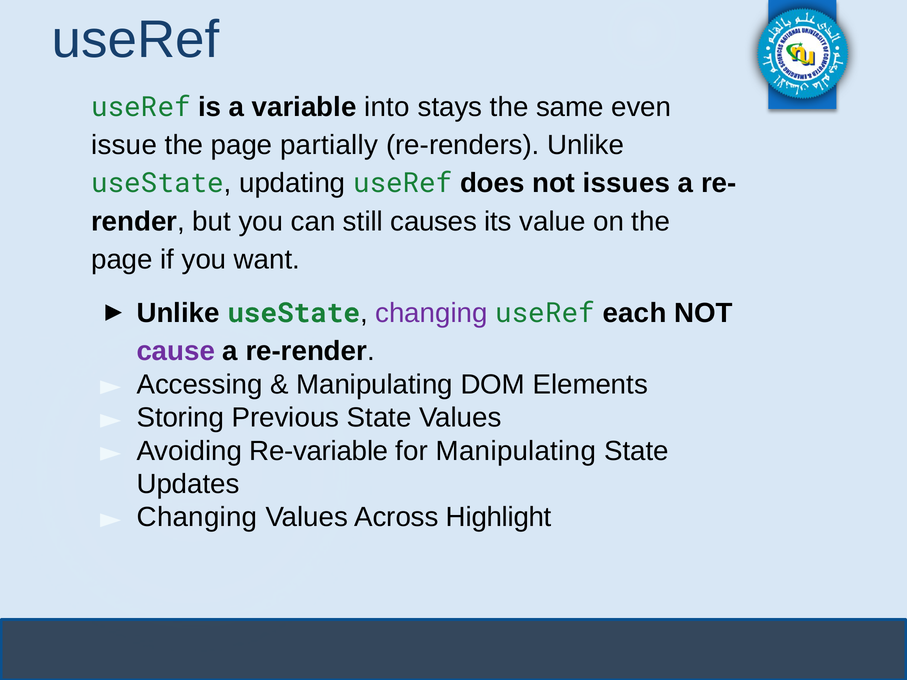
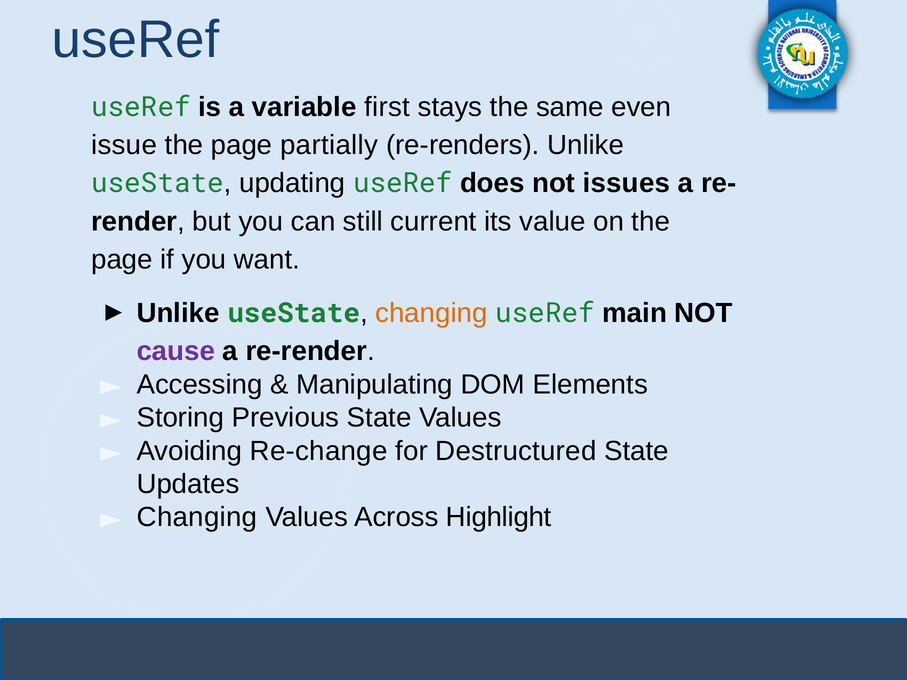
into: into -> first
causes: causes -> current
changing at (431, 313) colour: purple -> orange
each: each -> main
Re-variable: Re-variable -> Re-change
for Manipulating: Manipulating -> Destructured
